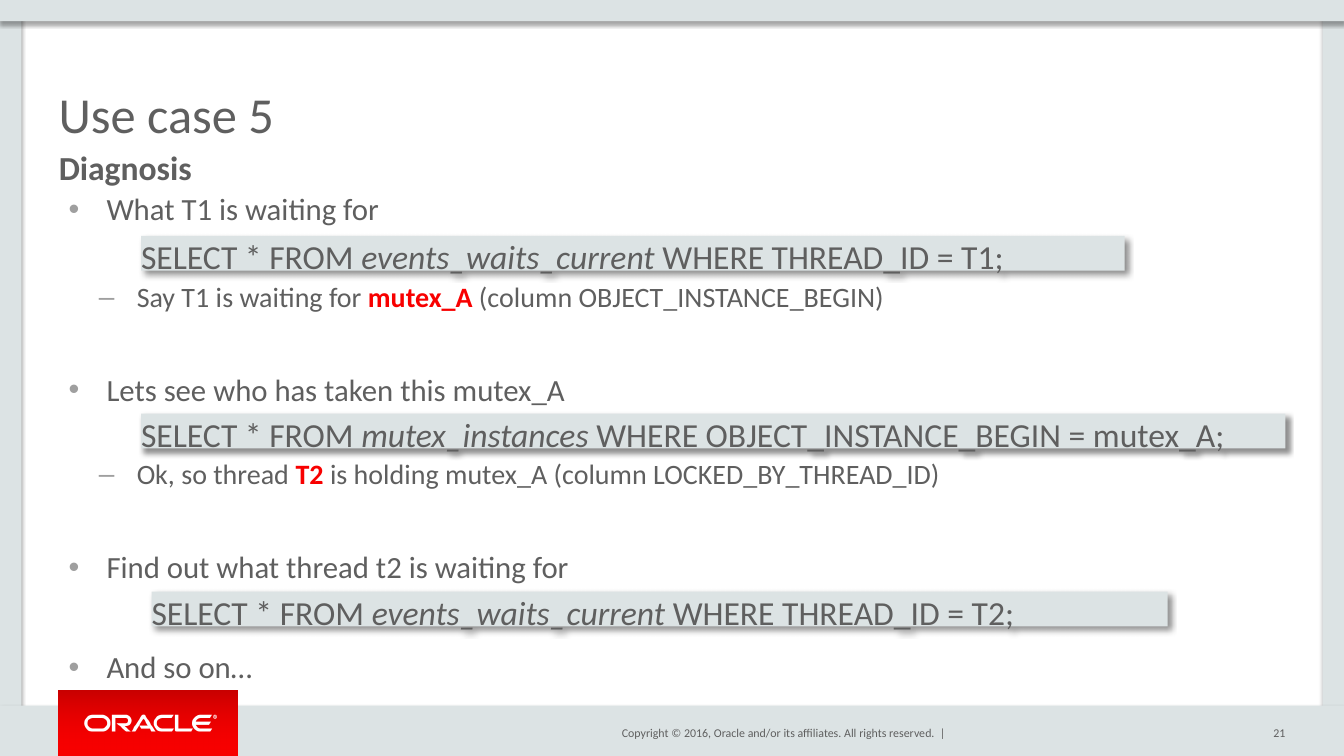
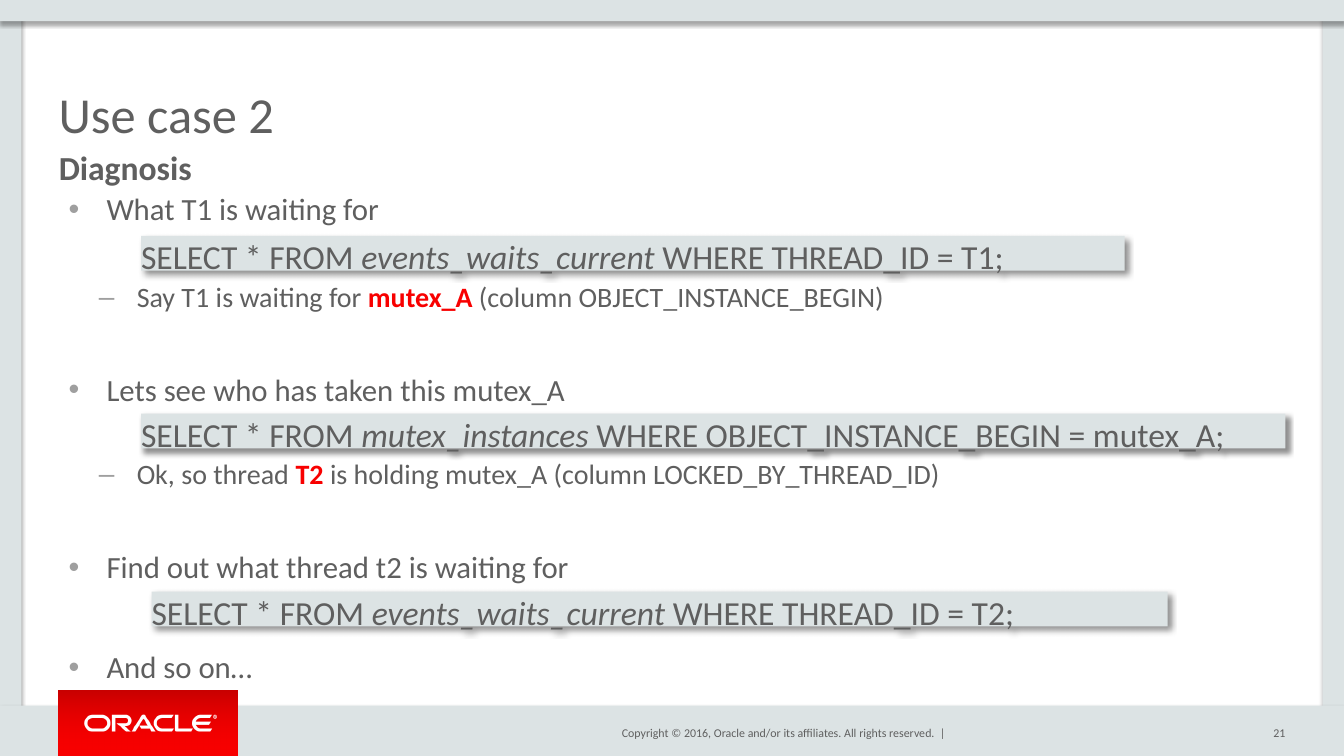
5: 5 -> 2
